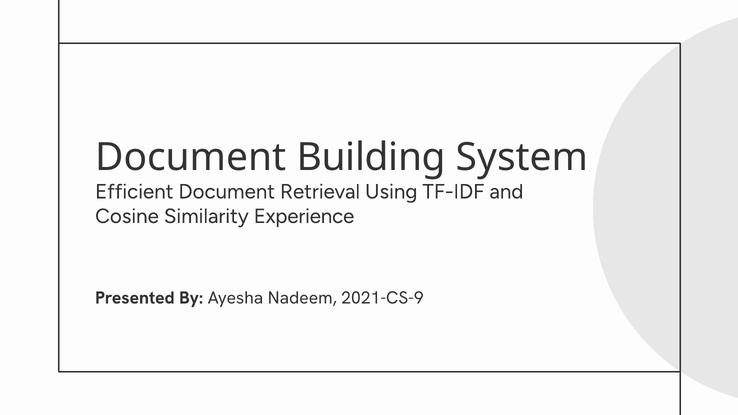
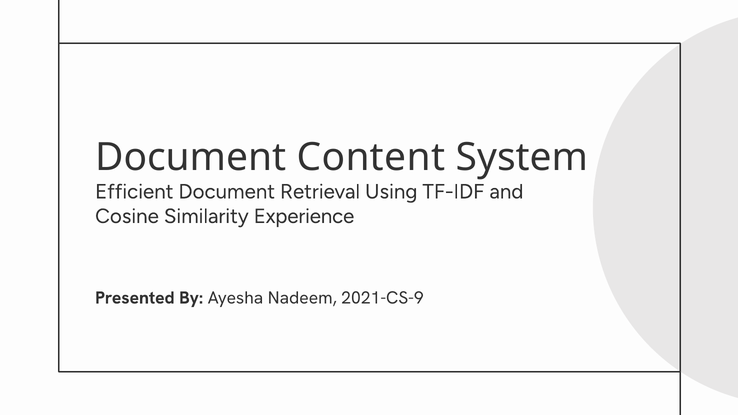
Building: Building -> Content
